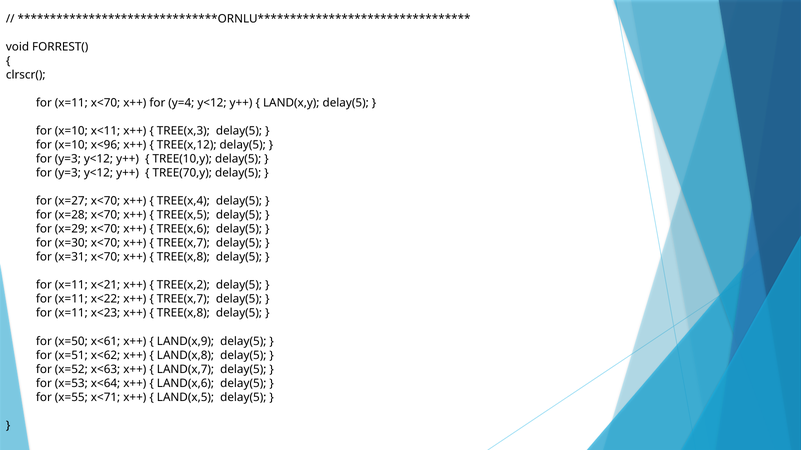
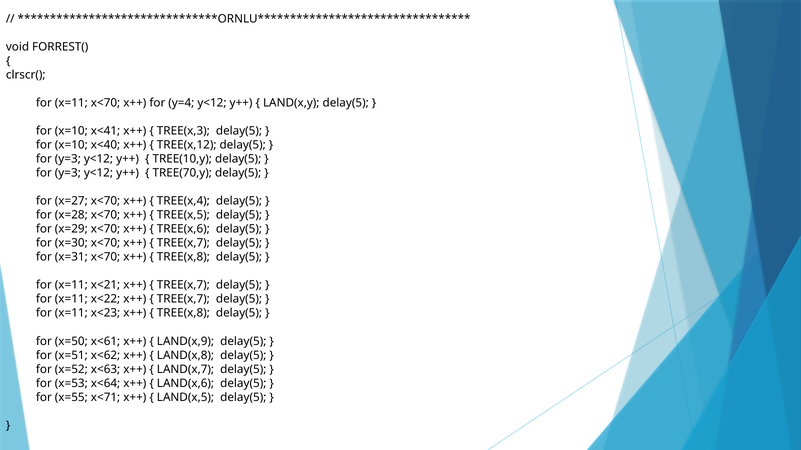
x<11: x<11 -> x<41
x<96: x<96 -> x<40
TREE(x,2 at (183, 285): TREE(x,2 -> TREE(x,7
